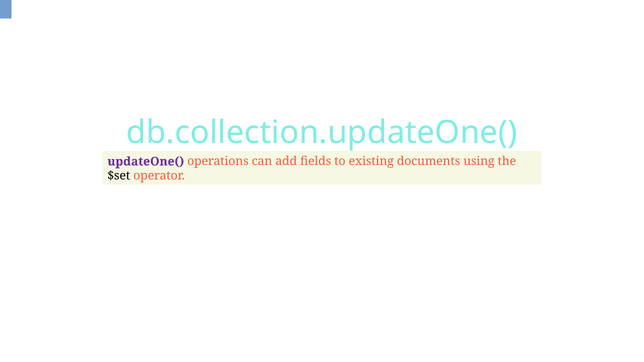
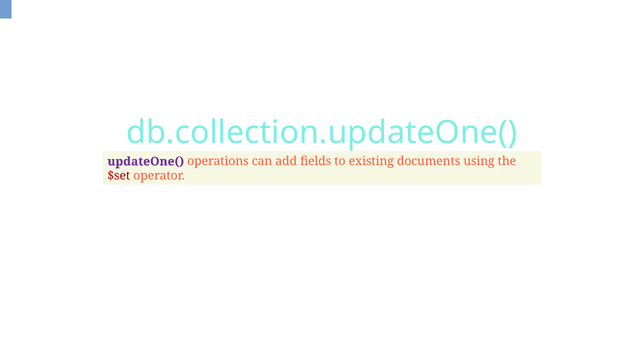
$set colour: black -> red
